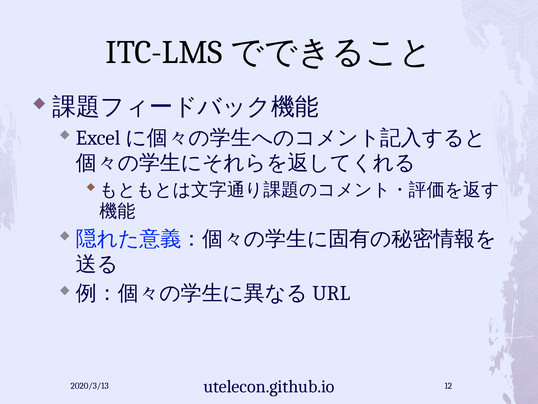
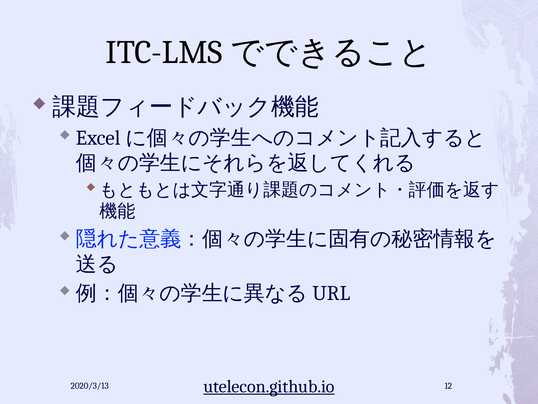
utelecon.github.io underline: none -> present
